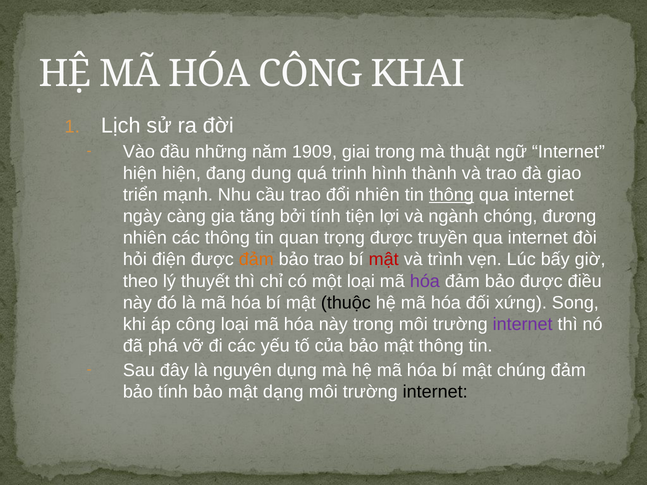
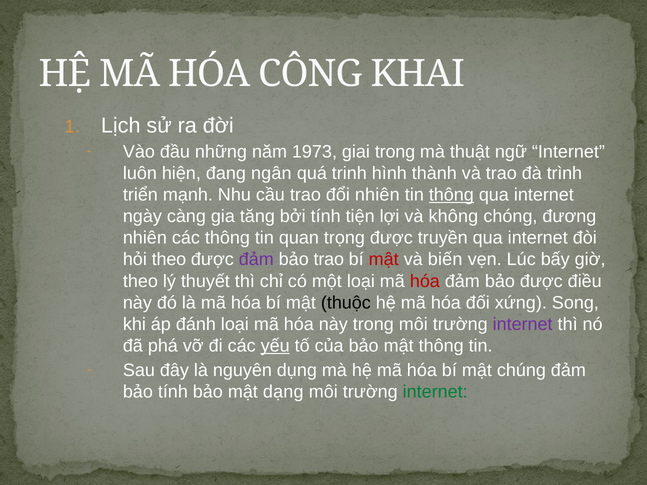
1909: 1909 -> 1973
hiện at (140, 173): hiện -> luôn
dung: dung -> ngân
giao: giao -> trình
ngành: ngành -> không
hỏi điện: điện -> theo
đảm at (256, 260) colour: orange -> purple
trình: trình -> biến
hóa at (425, 281) colour: purple -> red
áp công: công -> đánh
yếu underline: none -> present
internet at (435, 392) colour: black -> green
